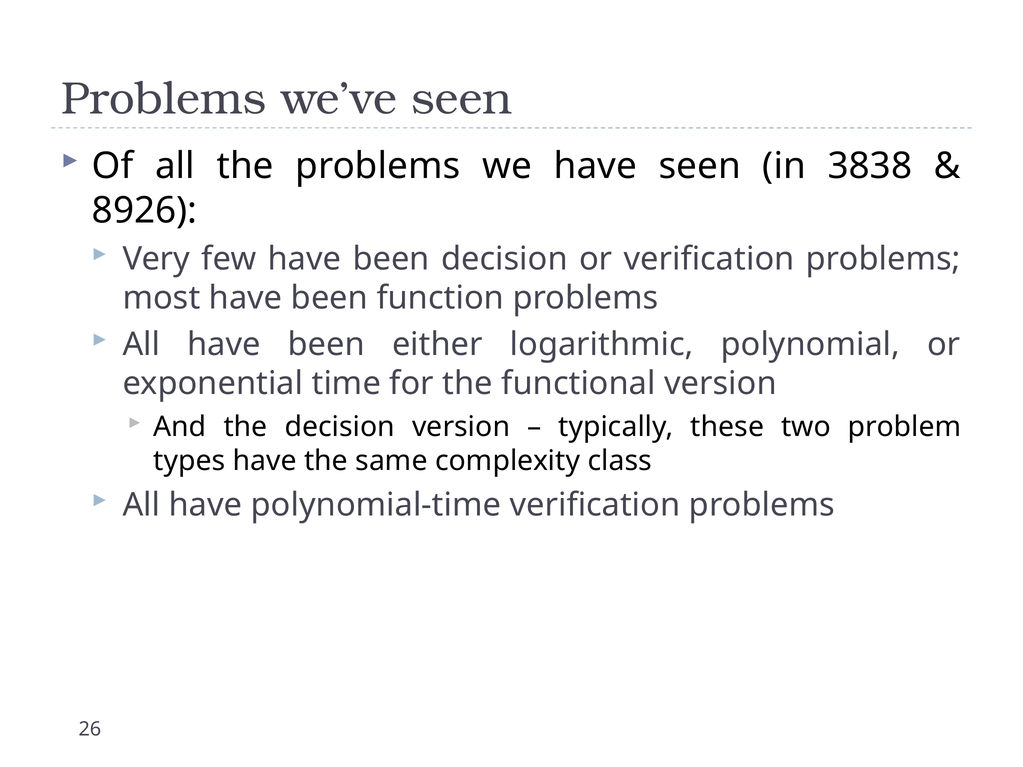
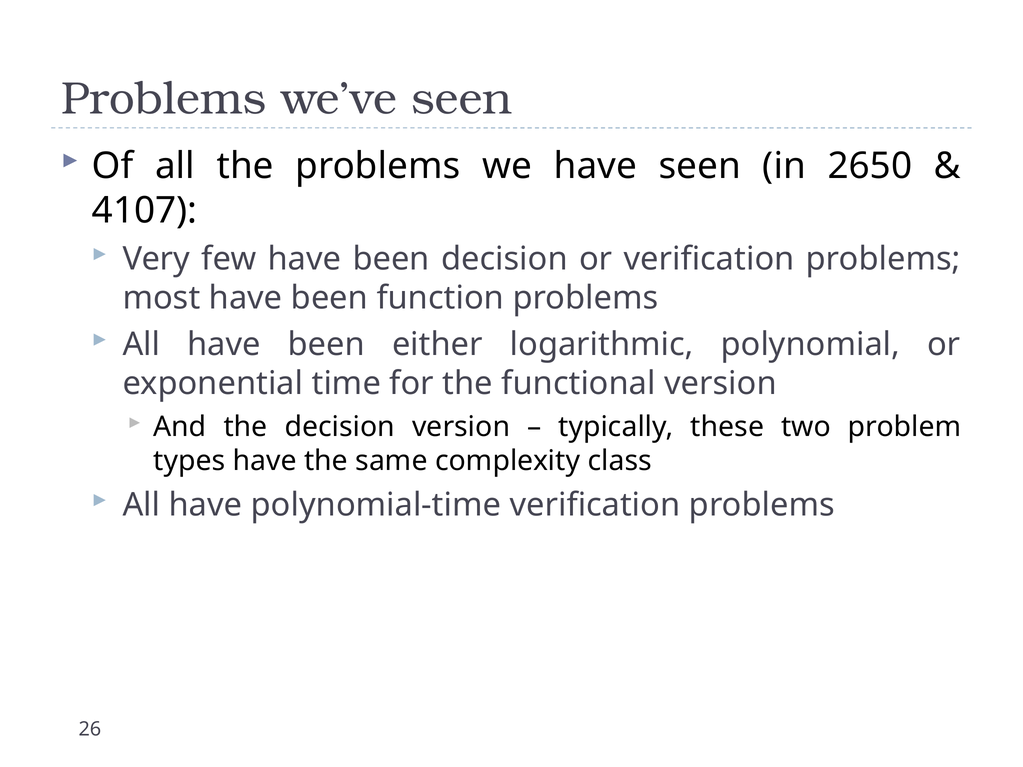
3838: 3838 -> 2650
8926: 8926 -> 4107
